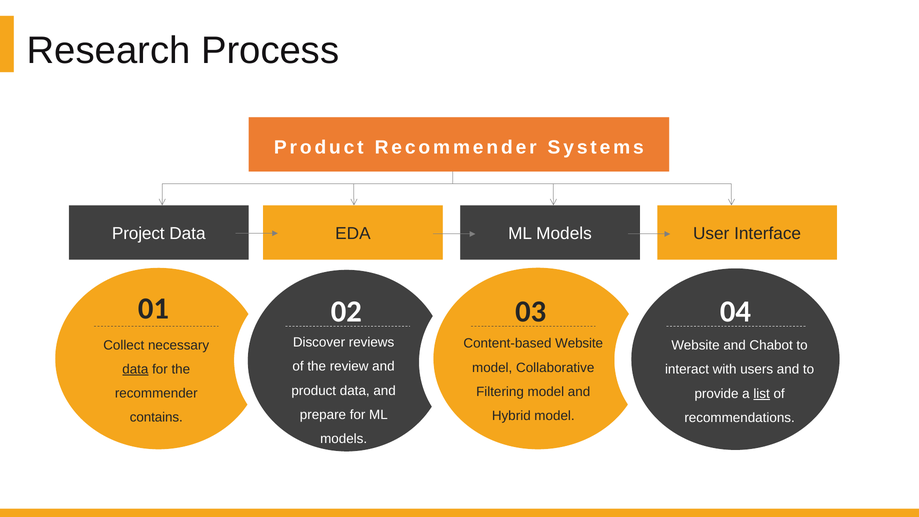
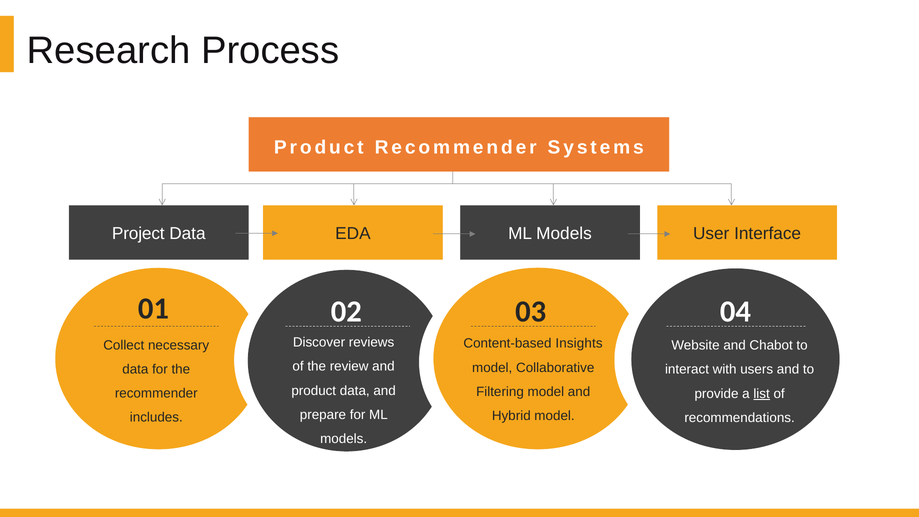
Content-based Website: Website -> Insights
data at (135, 369) underline: present -> none
contains: contains -> includes
